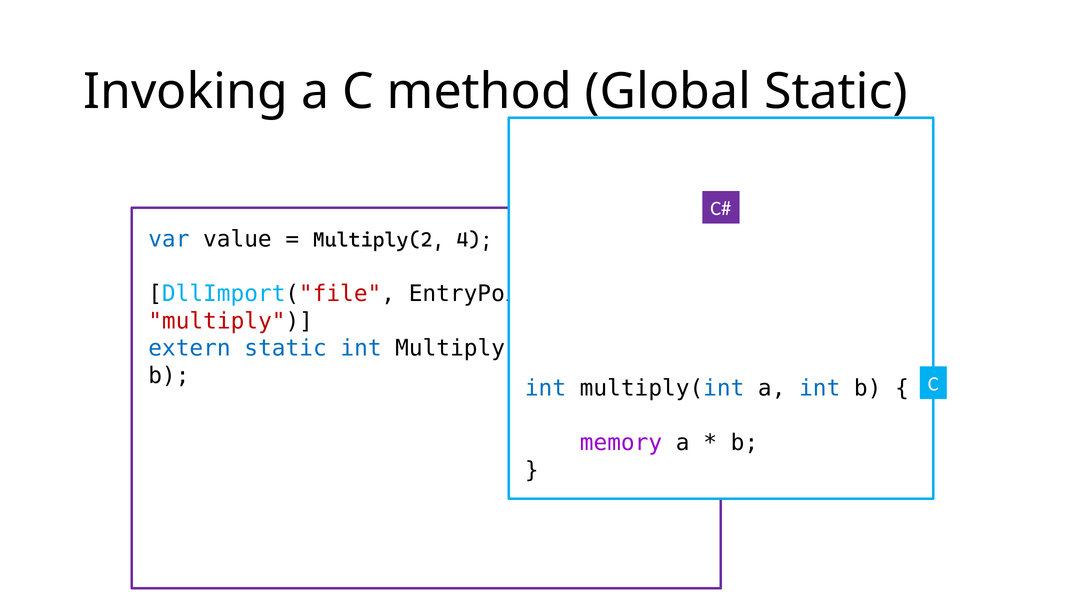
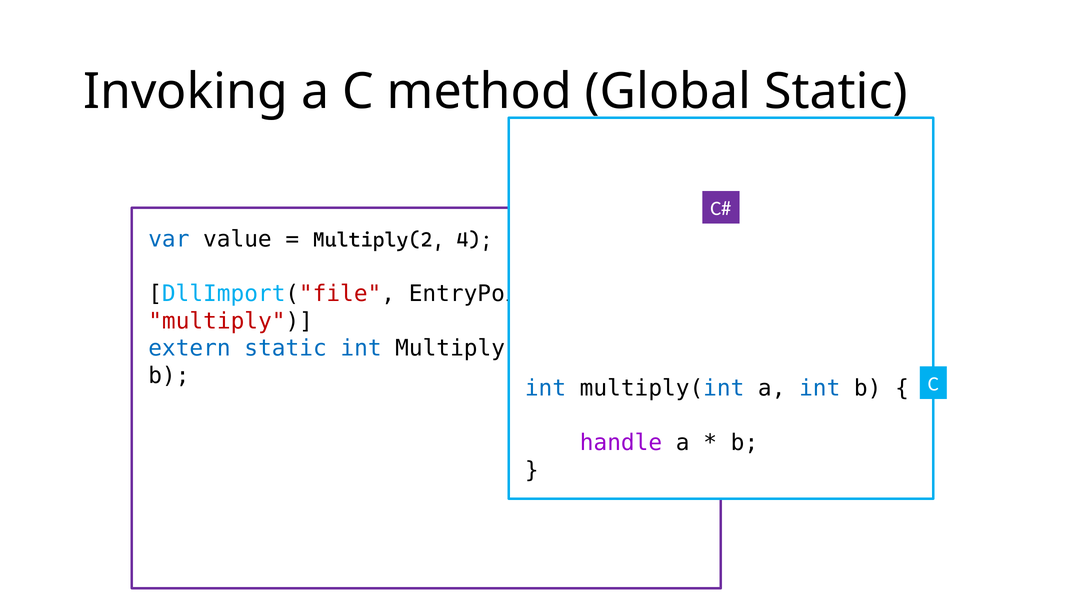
memory: memory -> handle
